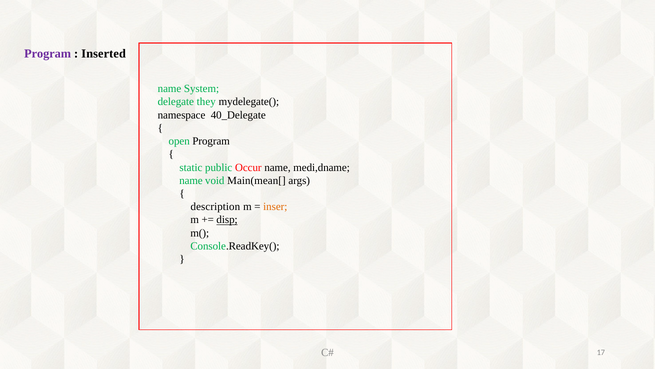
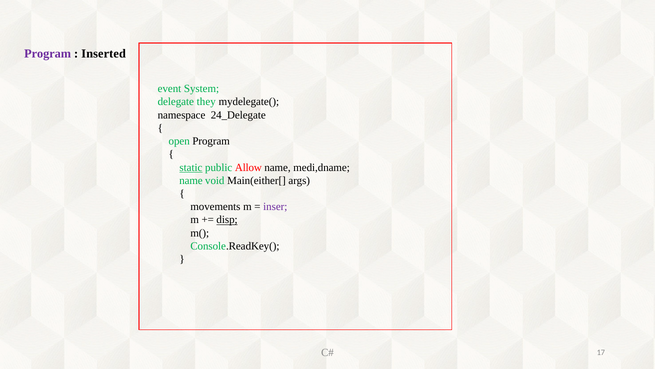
name at (169, 89): name -> event
40_Delegate: 40_Delegate -> 24_Delegate
static underline: none -> present
Occur: Occur -> Allow
Main(mean[: Main(mean[ -> Main(either[
description: description -> movements
inser colour: orange -> purple
